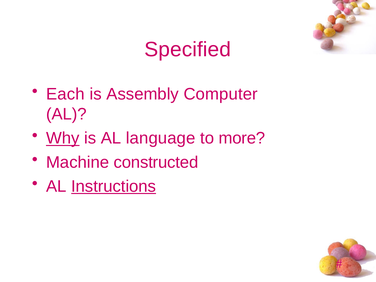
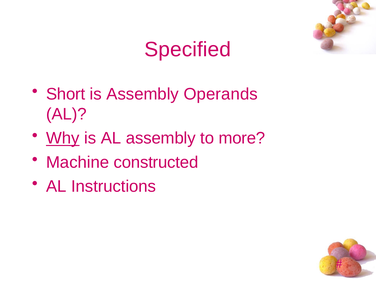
Each: Each -> Short
Computer: Computer -> Operands
AL language: language -> assembly
Instructions underline: present -> none
